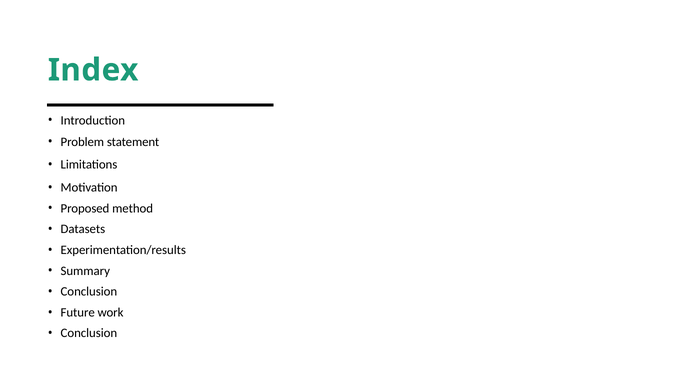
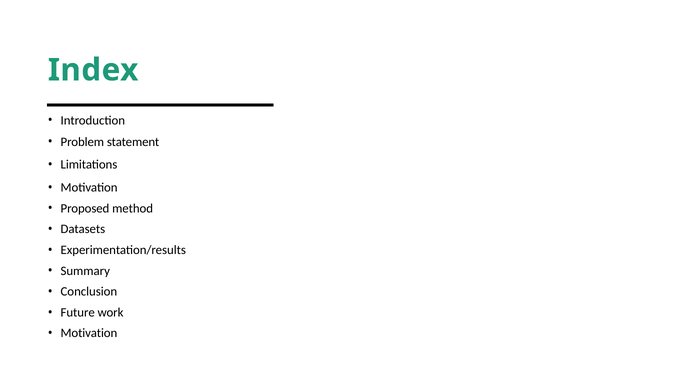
Conclusion at (89, 333): Conclusion -> Motivation
